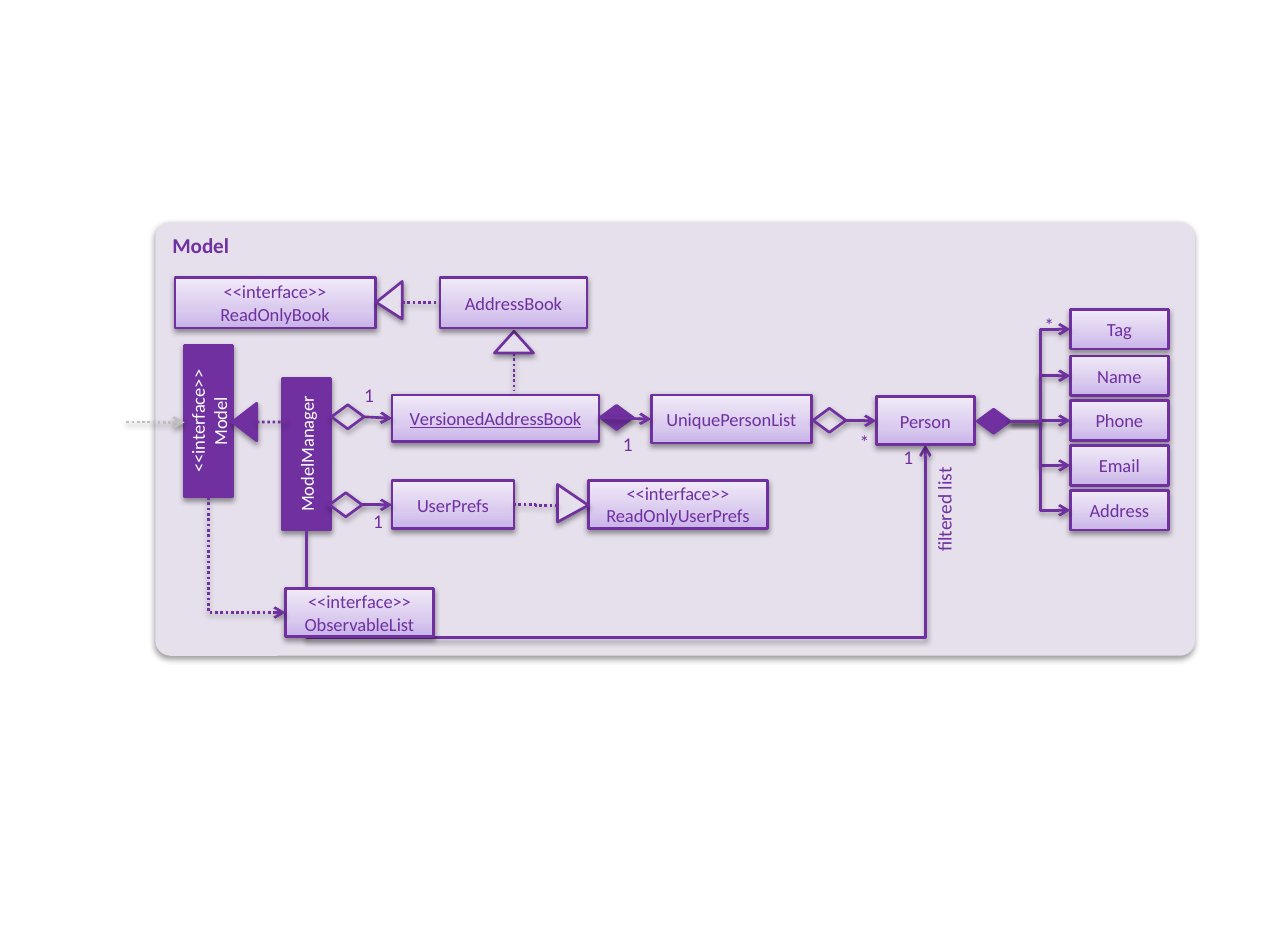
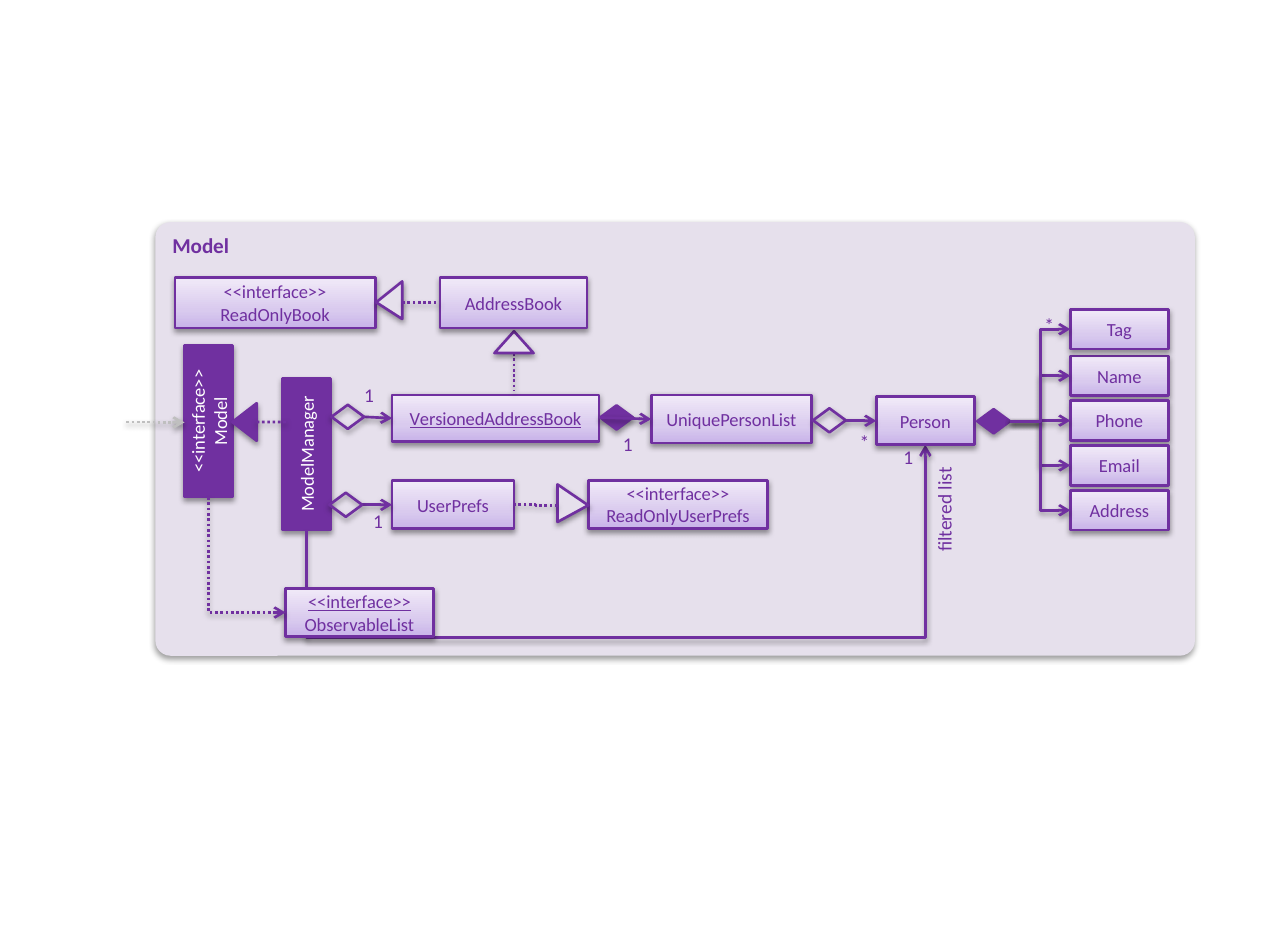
<<interface>> at (360, 603) underline: none -> present
